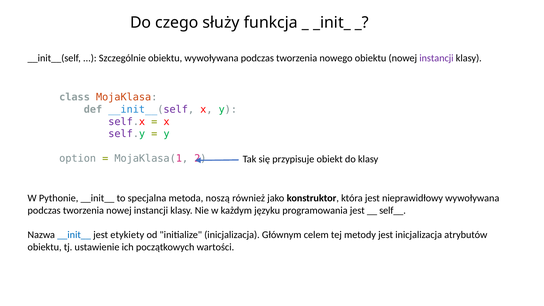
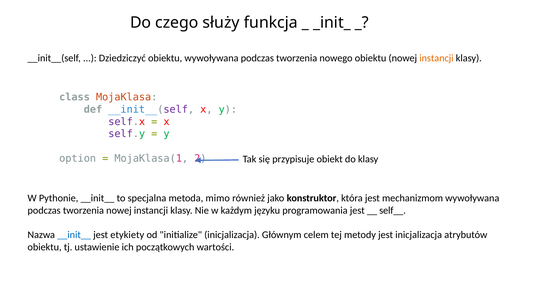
Szczególnie: Szczególnie -> Dziedziczyć
instancji at (436, 58) colour: purple -> orange
noszą: noszą -> mimo
nieprawidłowy: nieprawidłowy -> mechanizmom
